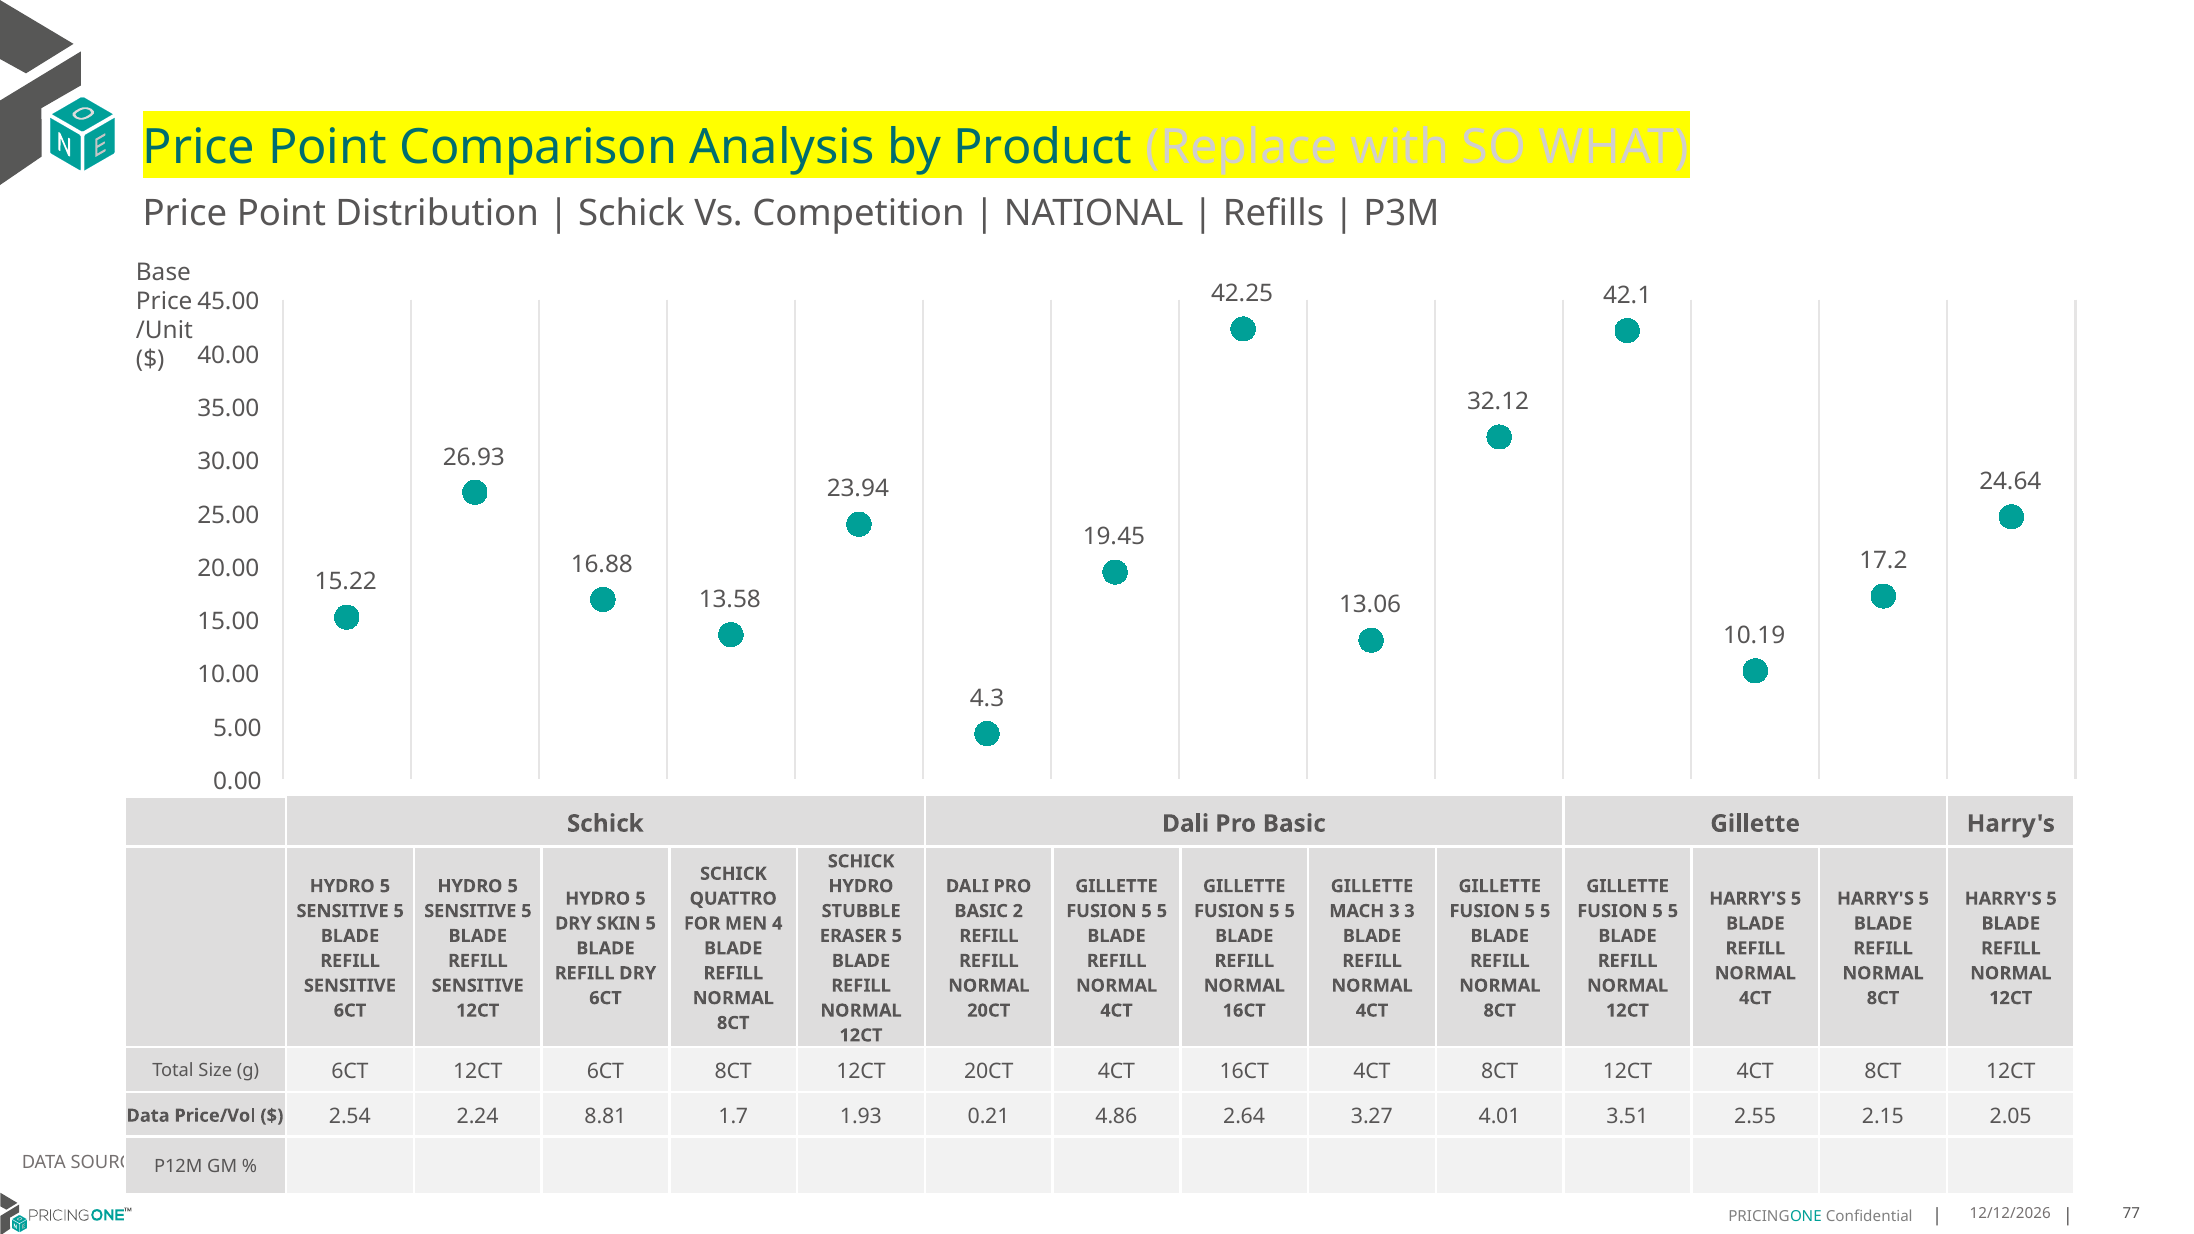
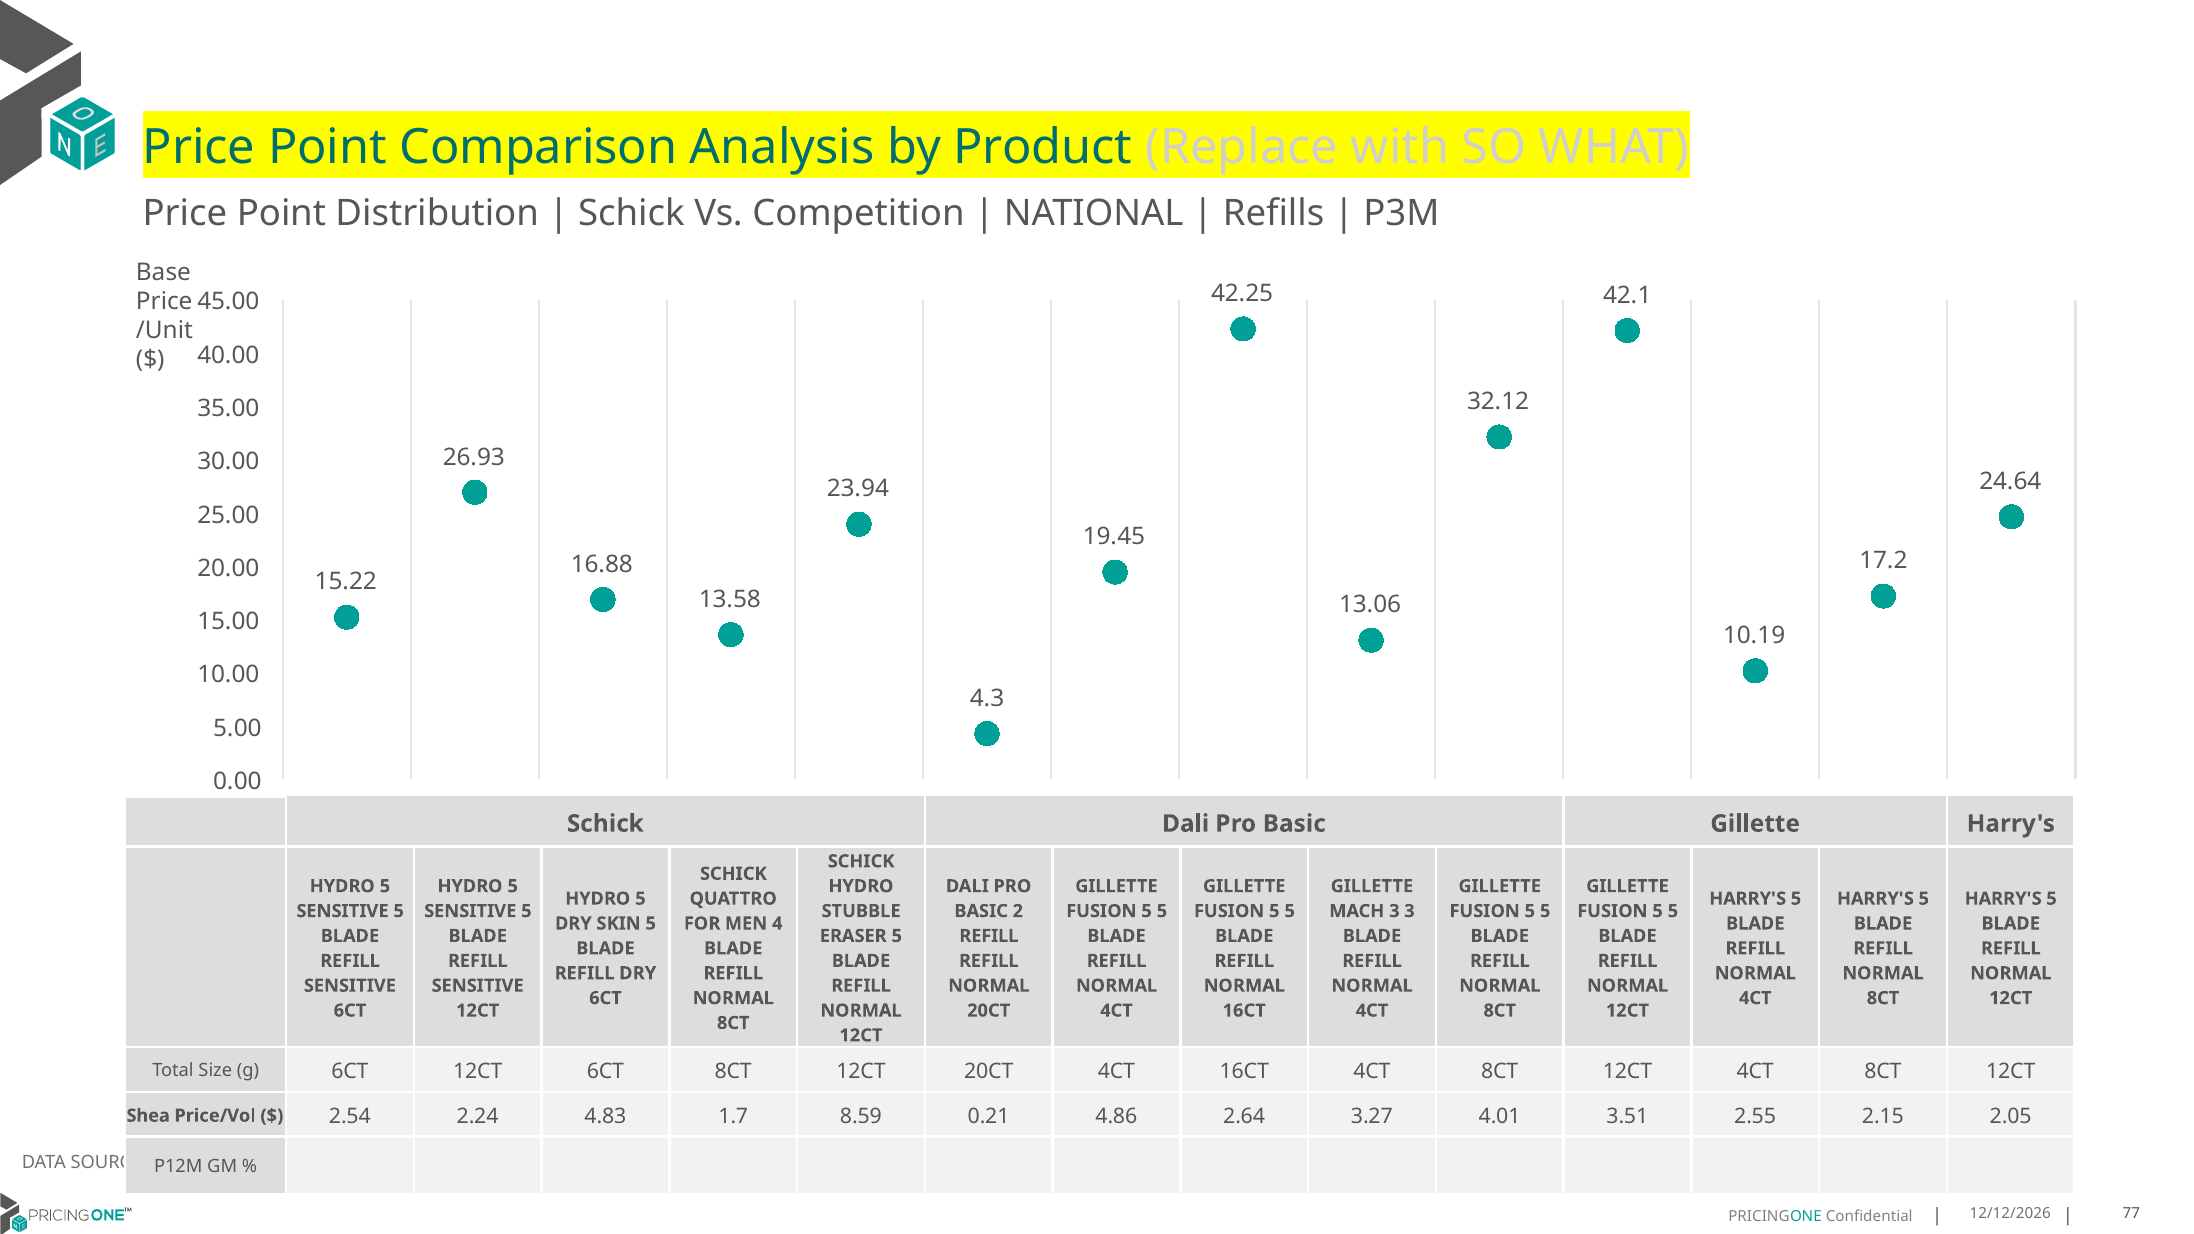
Data at (148, 1116): Data -> Shea
8.81: 8.81 -> 4.83
1.93: 1.93 -> 8.59
